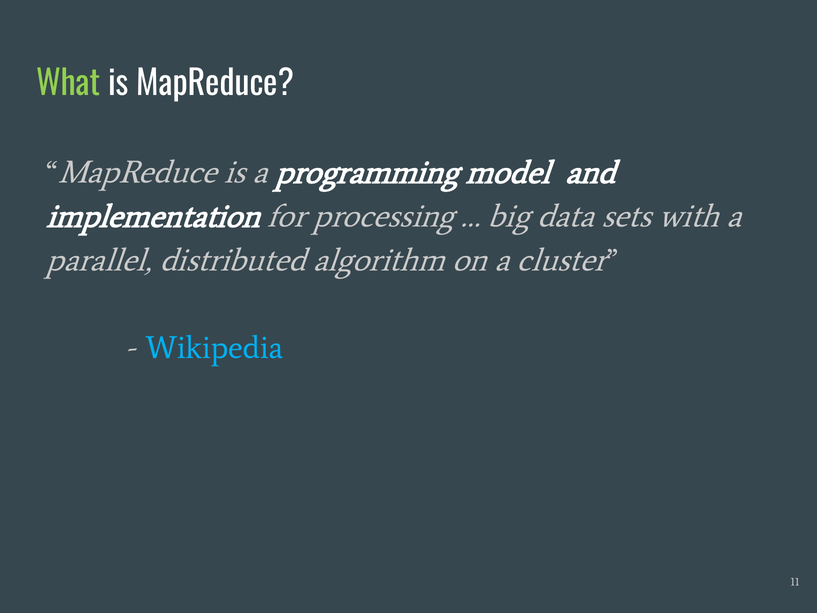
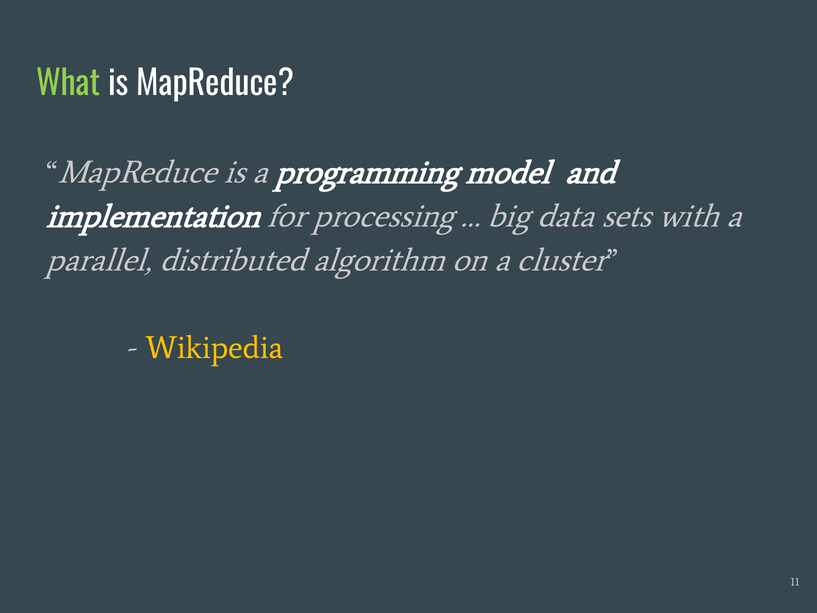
Wikipedia colour: light blue -> yellow
